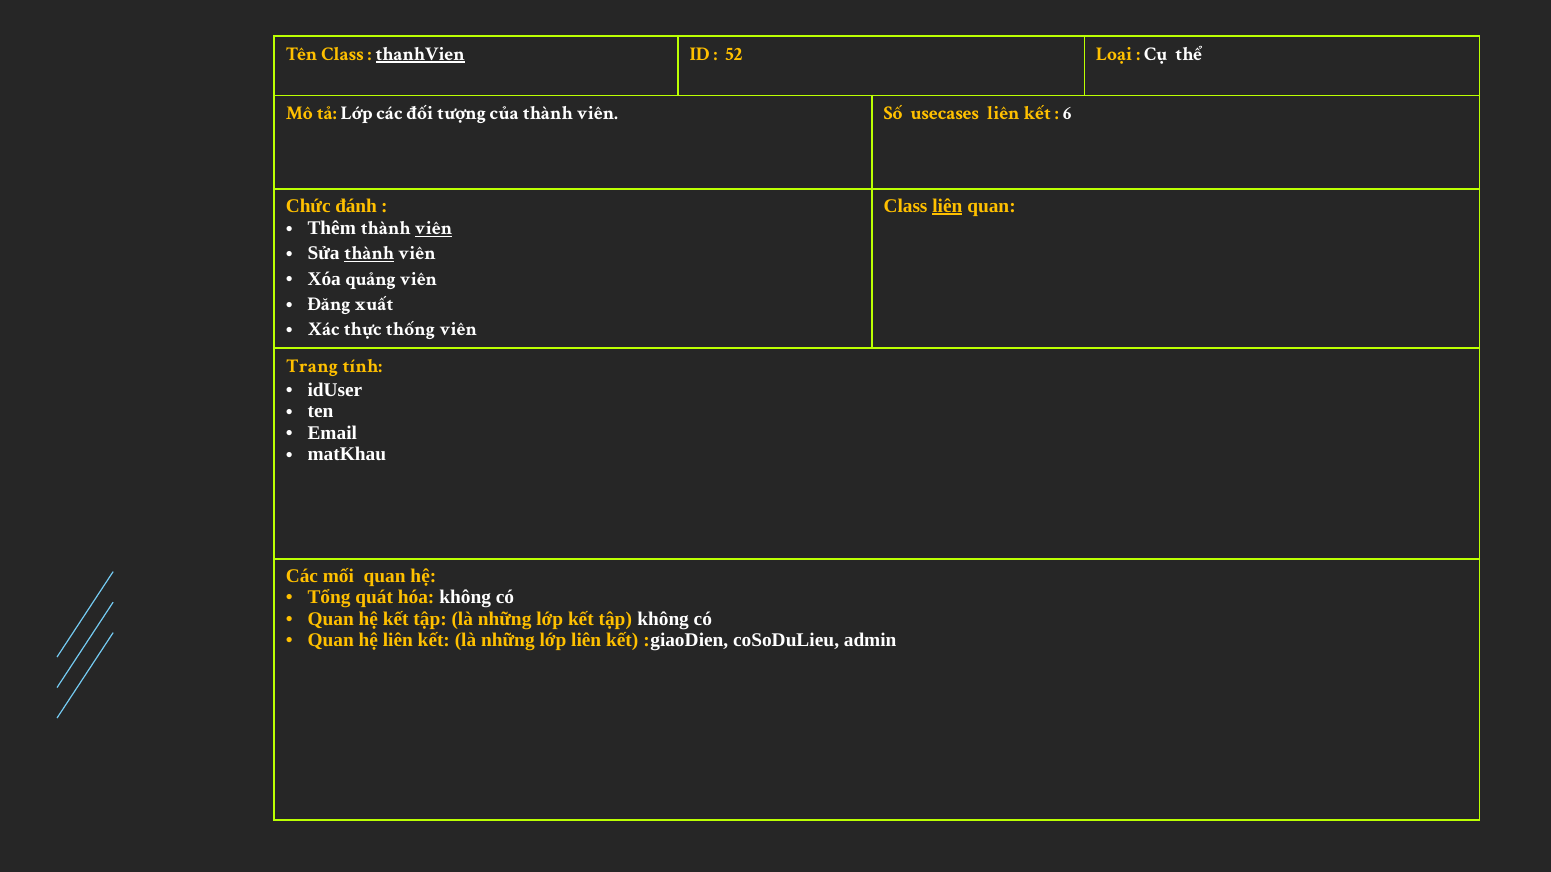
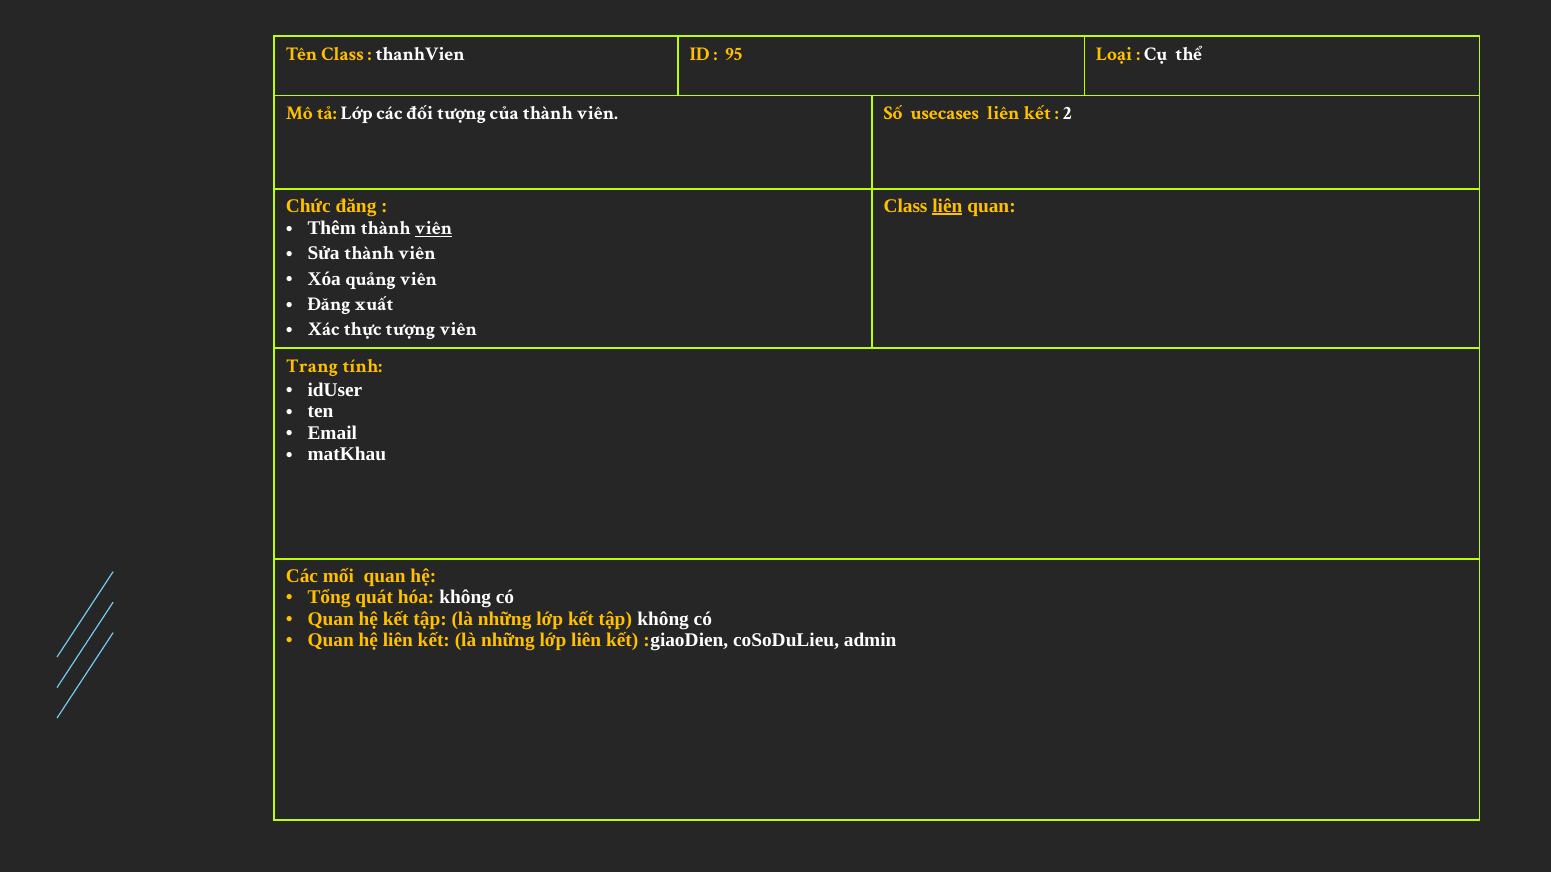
thanhVien underline: present -> none
52: 52 -> 95
6: 6 -> 2
Chức đánh: đánh -> đăng
thành at (369, 254) underline: present -> none
thực thống: thống -> tượng
